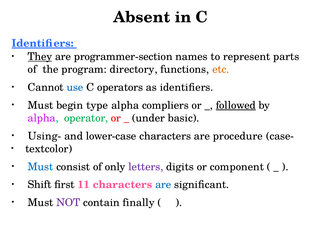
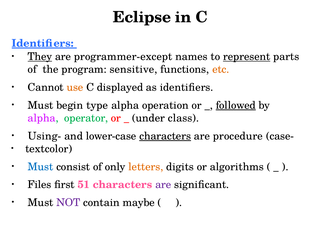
Absent: Absent -> Eclipse
programmer-section: programmer-section -> programmer-except
represent underline: none -> present
directory: directory -> sensitive
use colour: blue -> orange
operators: operators -> displayed
compliers: compliers -> operation
basic: basic -> class
characters at (165, 136) underline: none -> present
letters colour: purple -> orange
component: component -> algorithms
Shift: Shift -> Files
11: 11 -> 51
are at (163, 185) colour: blue -> purple
finally: finally -> maybe
